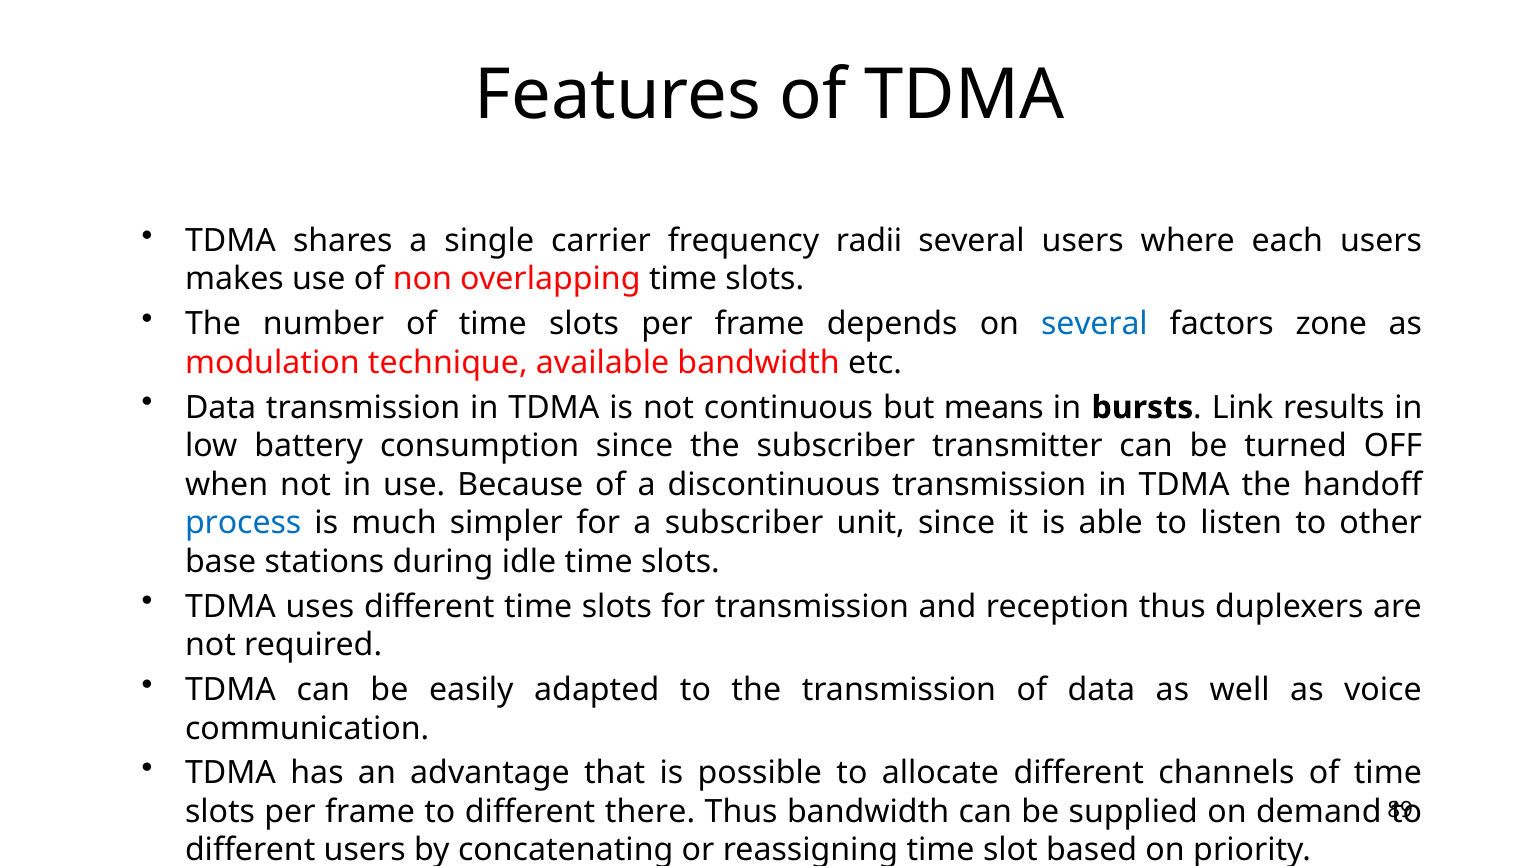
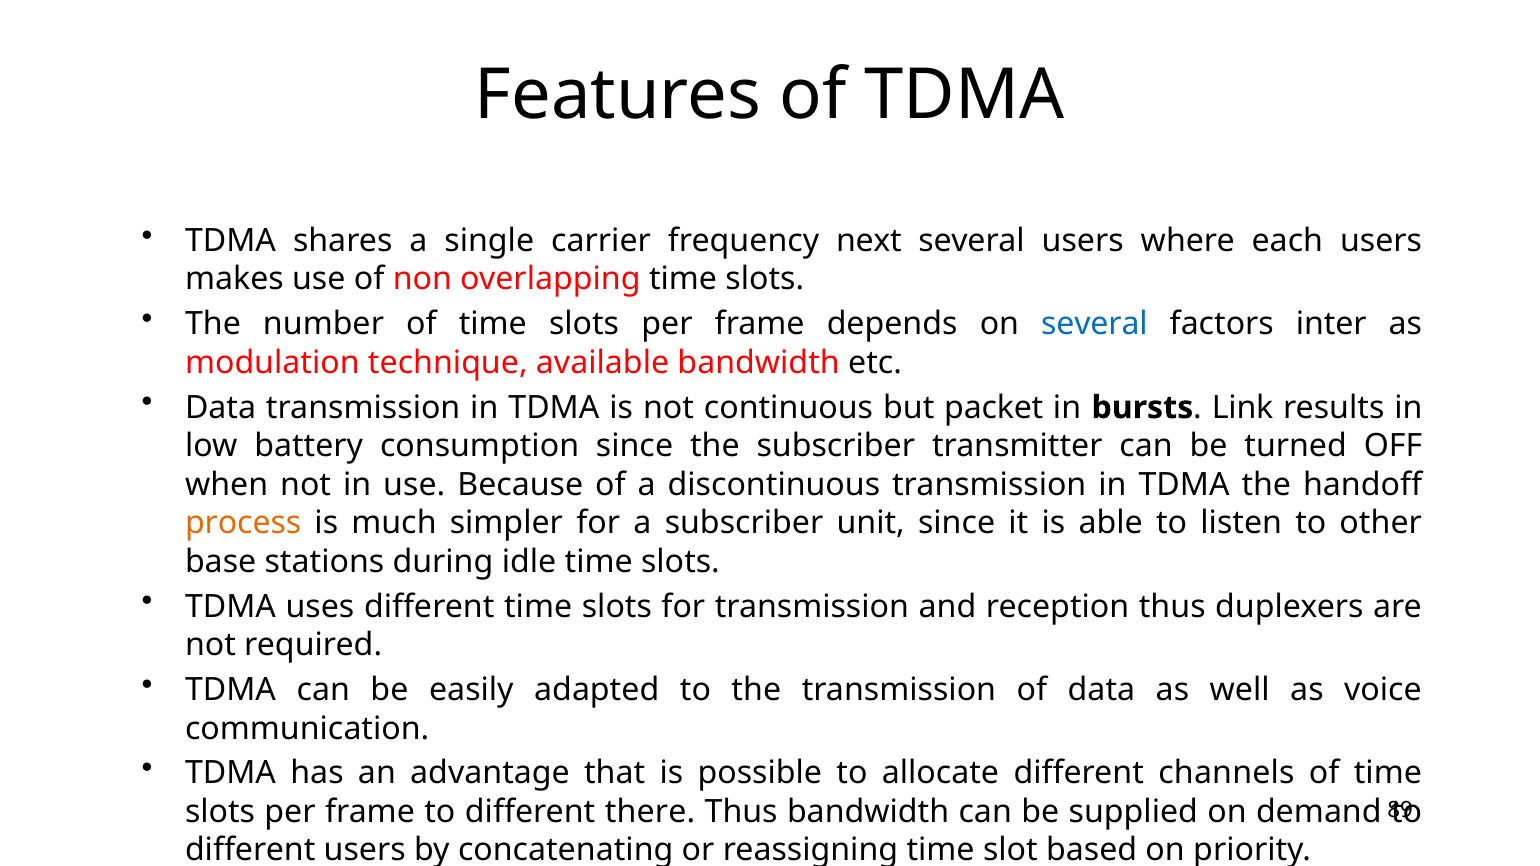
radii: radii -> next
zone: zone -> inter
means: means -> packet
process colour: blue -> orange
